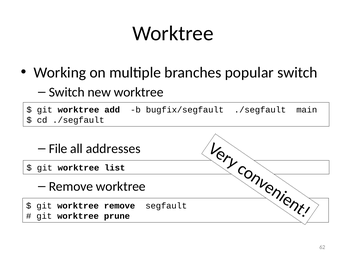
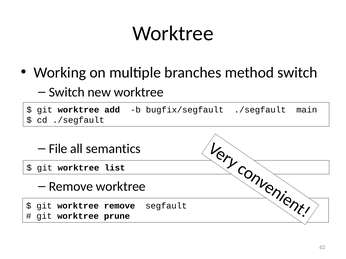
popular: popular -> method
addresses: addresses -> semantics
